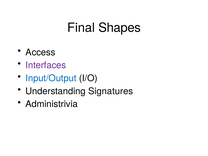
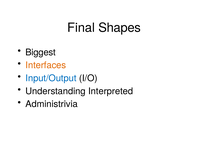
Access: Access -> Biggest
Interfaces colour: purple -> orange
Signatures: Signatures -> Interpreted
